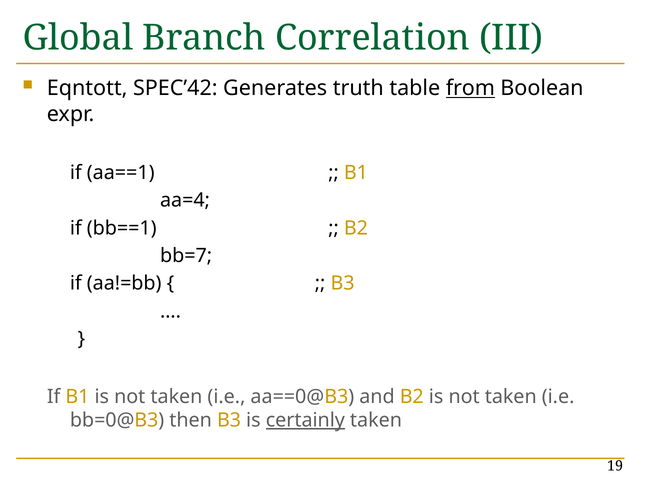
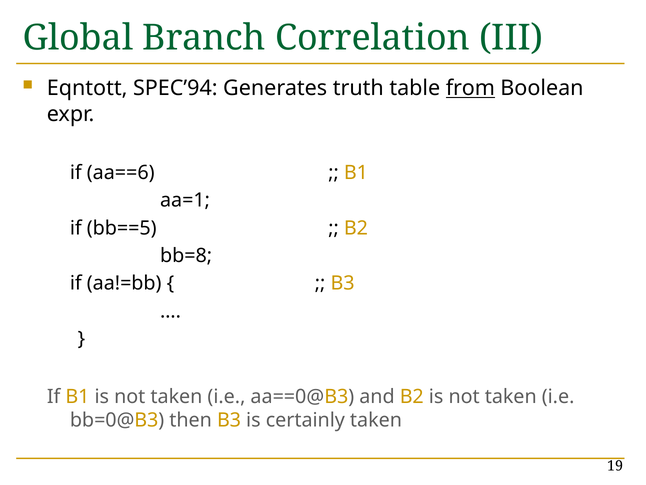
SPEC’42: SPEC’42 -> SPEC’94
aa==1: aa==1 -> aa==6
aa=4: aa=4 -> aa=1
bb==1: bb==1 -> bb==5
bb=7: bb=7 -> bb=8
certainly underline: present -> none
